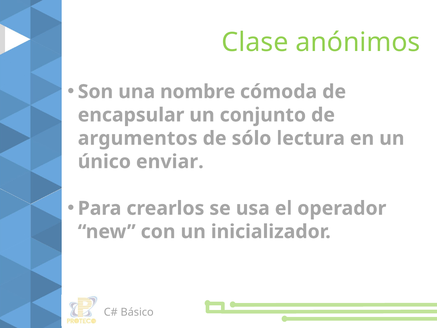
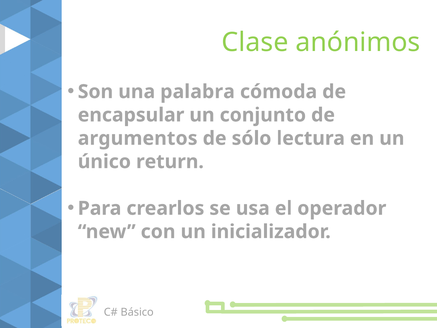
nombre: nombre -> palabra
enviar: enviar -> return
